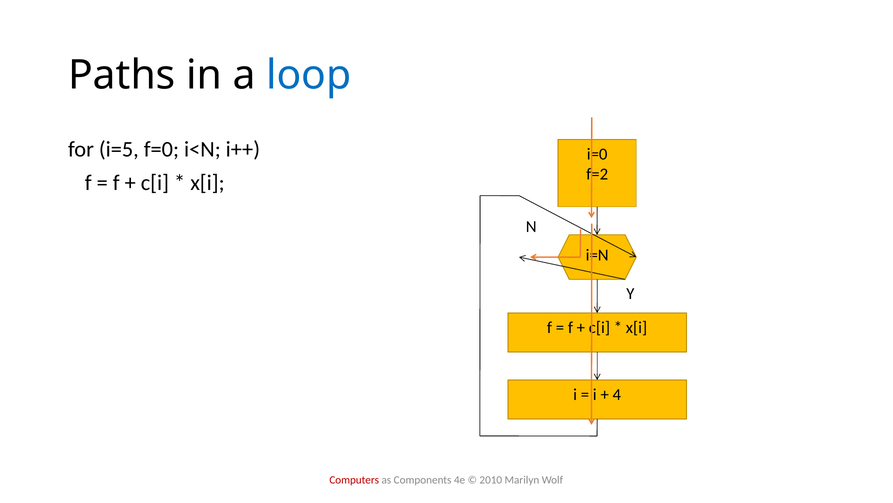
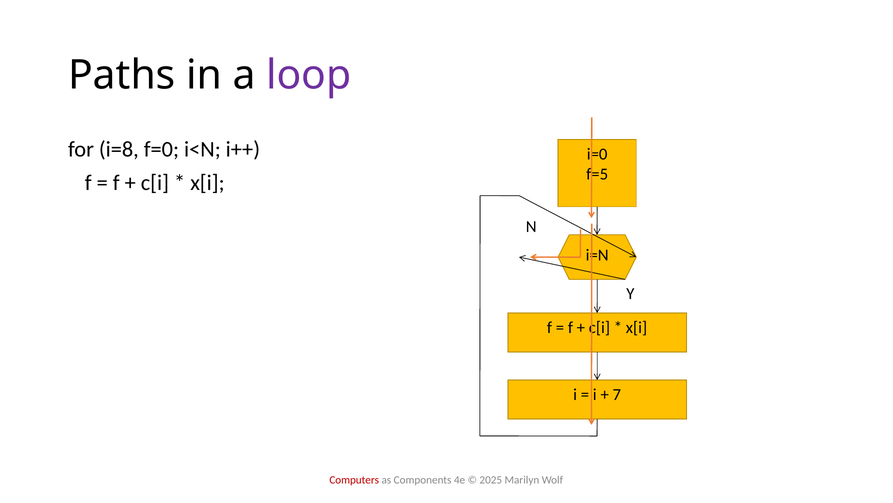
loop colour: blue -> purple
i=5: i=5 -> i=8
f=2: f=2 -> f=5
4: 4 -> 7
2010: 2010 -> 2025
